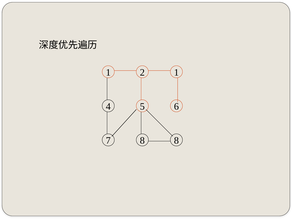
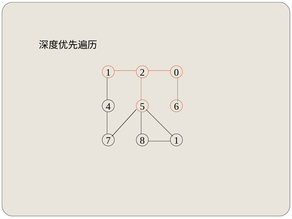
2 1: 1 -> 0
8 8: 8 -> 1
